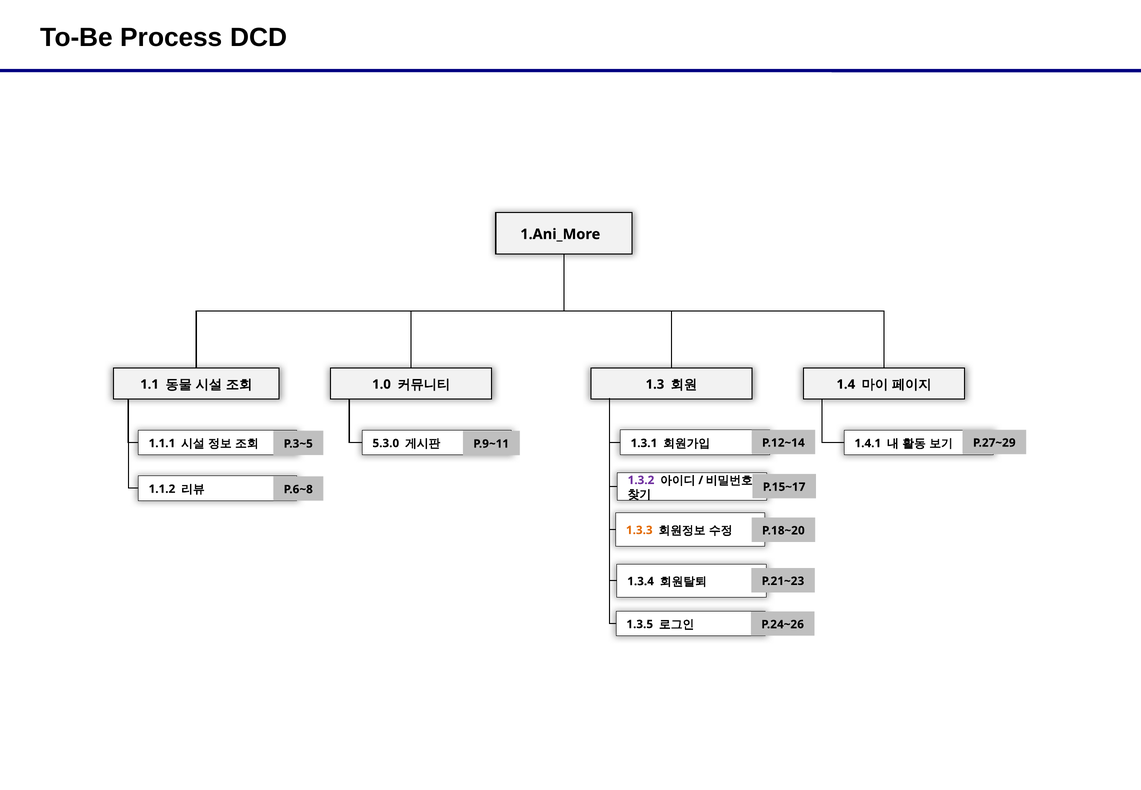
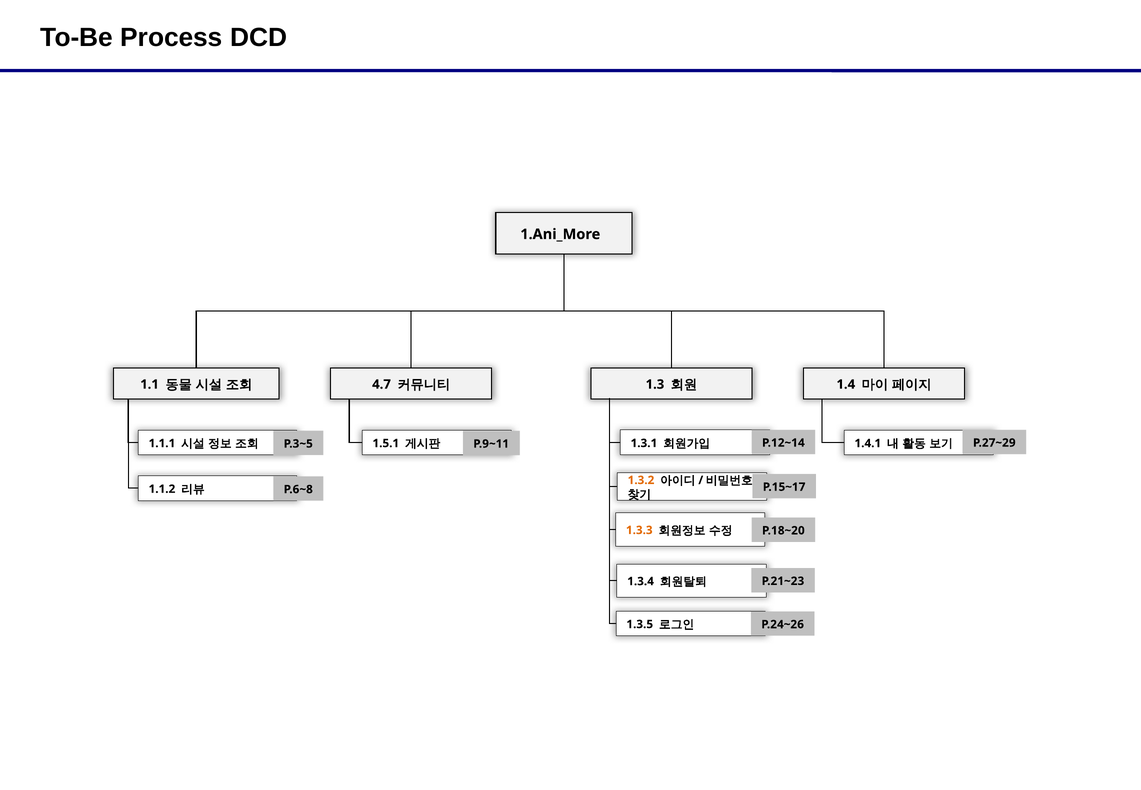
1.0: 1.0 -> 4.7
5.3.0: 5.3.0 -> 1.5.1
1.3.2 colour: purple -> orange
